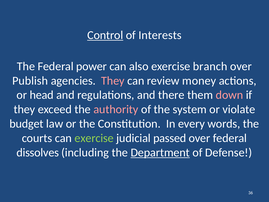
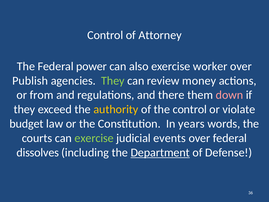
Control at (105, 35) underline: present -> none
Interests: Interests -> Attorney
branch: branch -> worker
They at (113, 81) colour: pink -> light green
head: head -> from
authority colour: pink -> yellow
the system: system -> control
every: every -> years
passed: passed -> events
